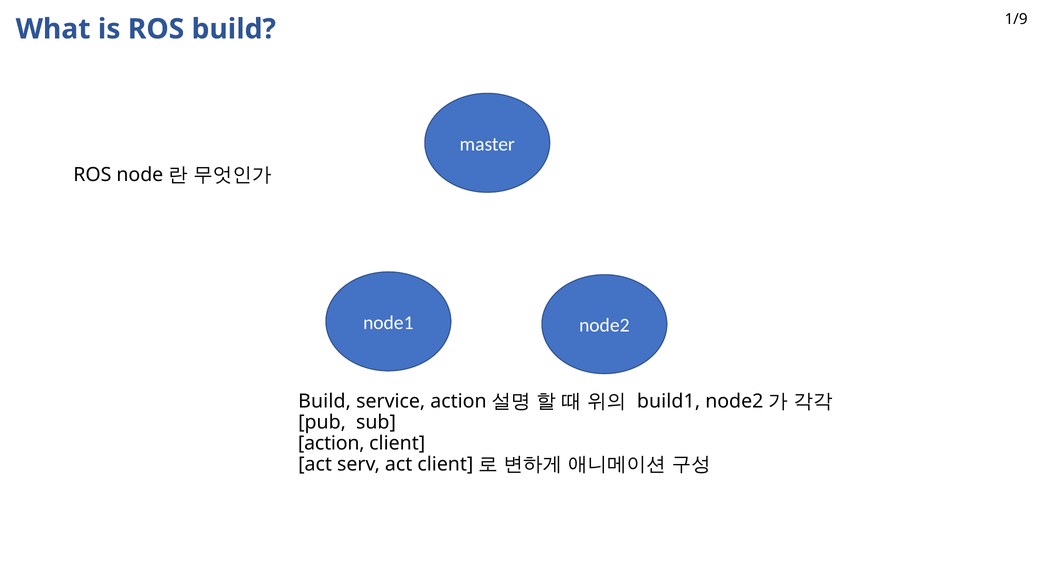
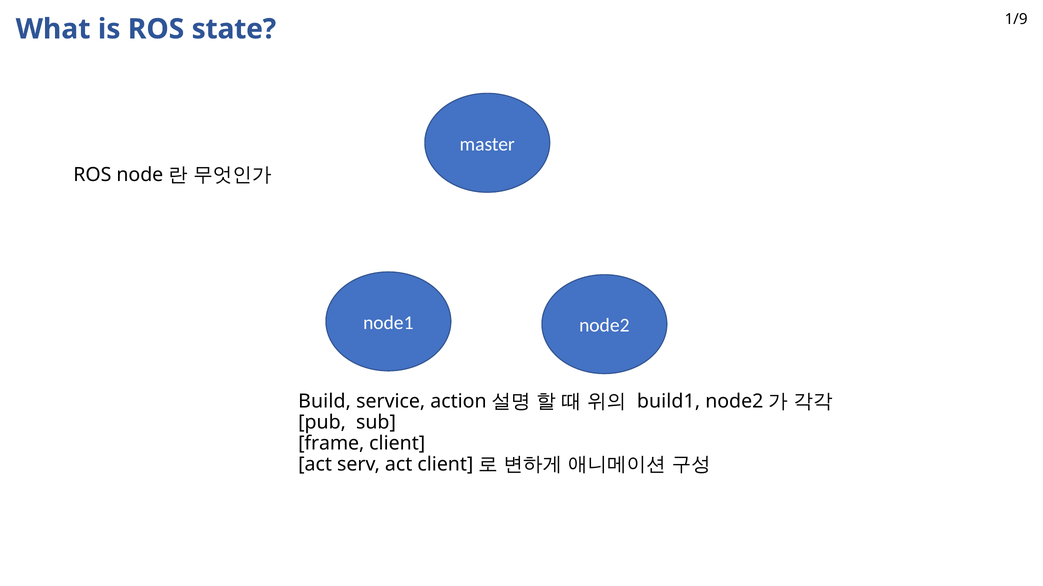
ROS build: build -> state
action at (331, 444): action -> frame
